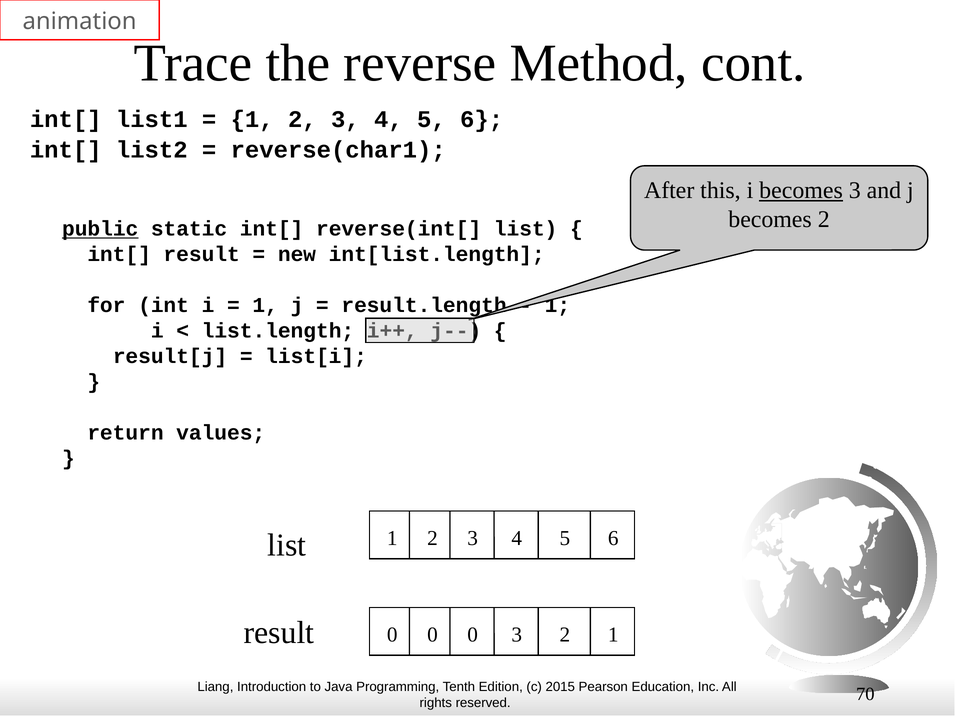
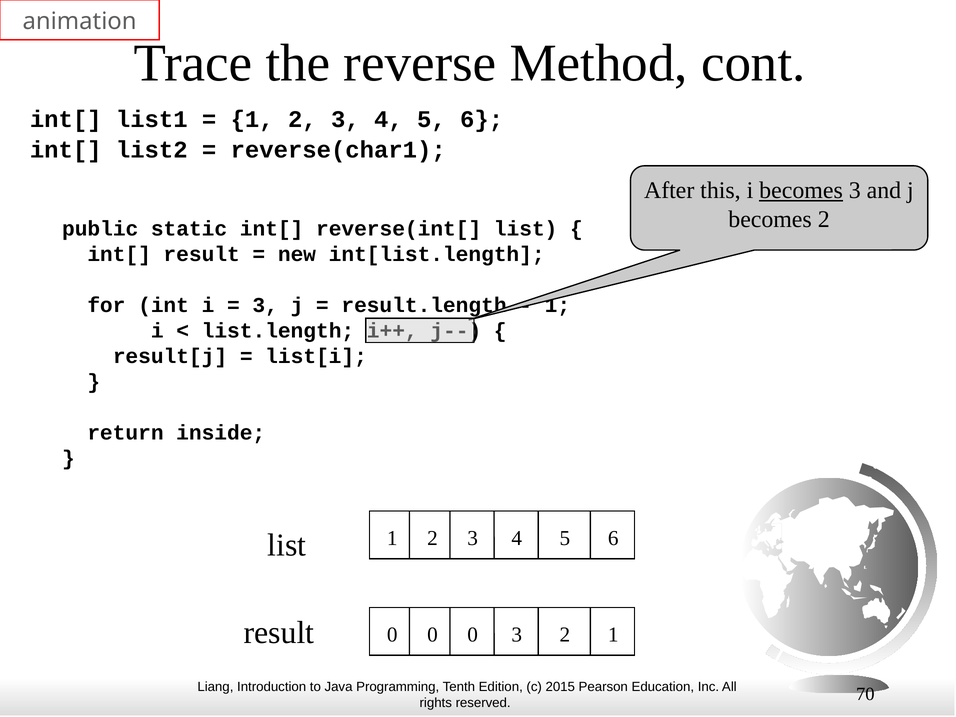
public underline: present -> none
1 at (265, 305): 1 -> 3
values: values -> inside
